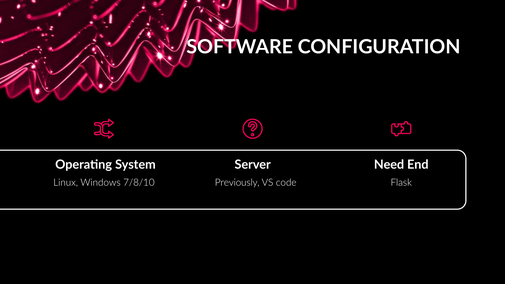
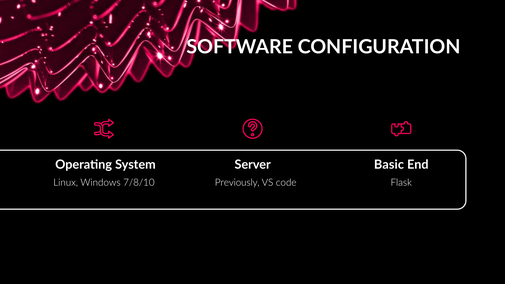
Need: Need -> Basic
